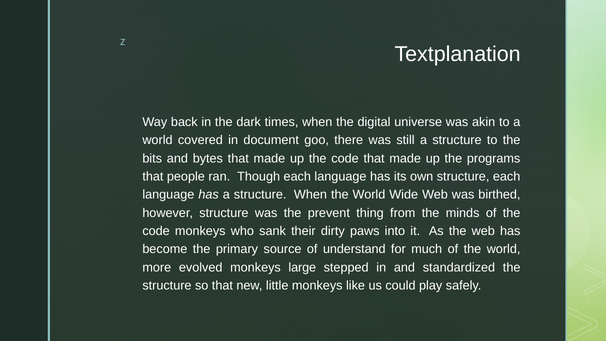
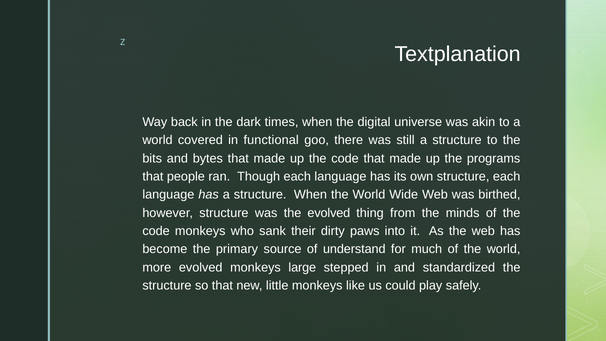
document: document -> functional
the prevent: prevent -> evolved
